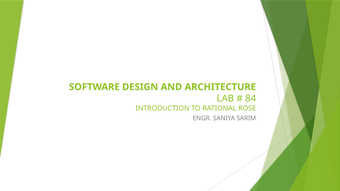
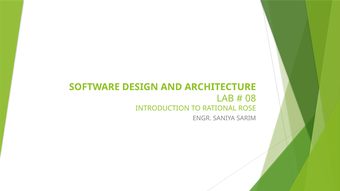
84: 84 -> 08
